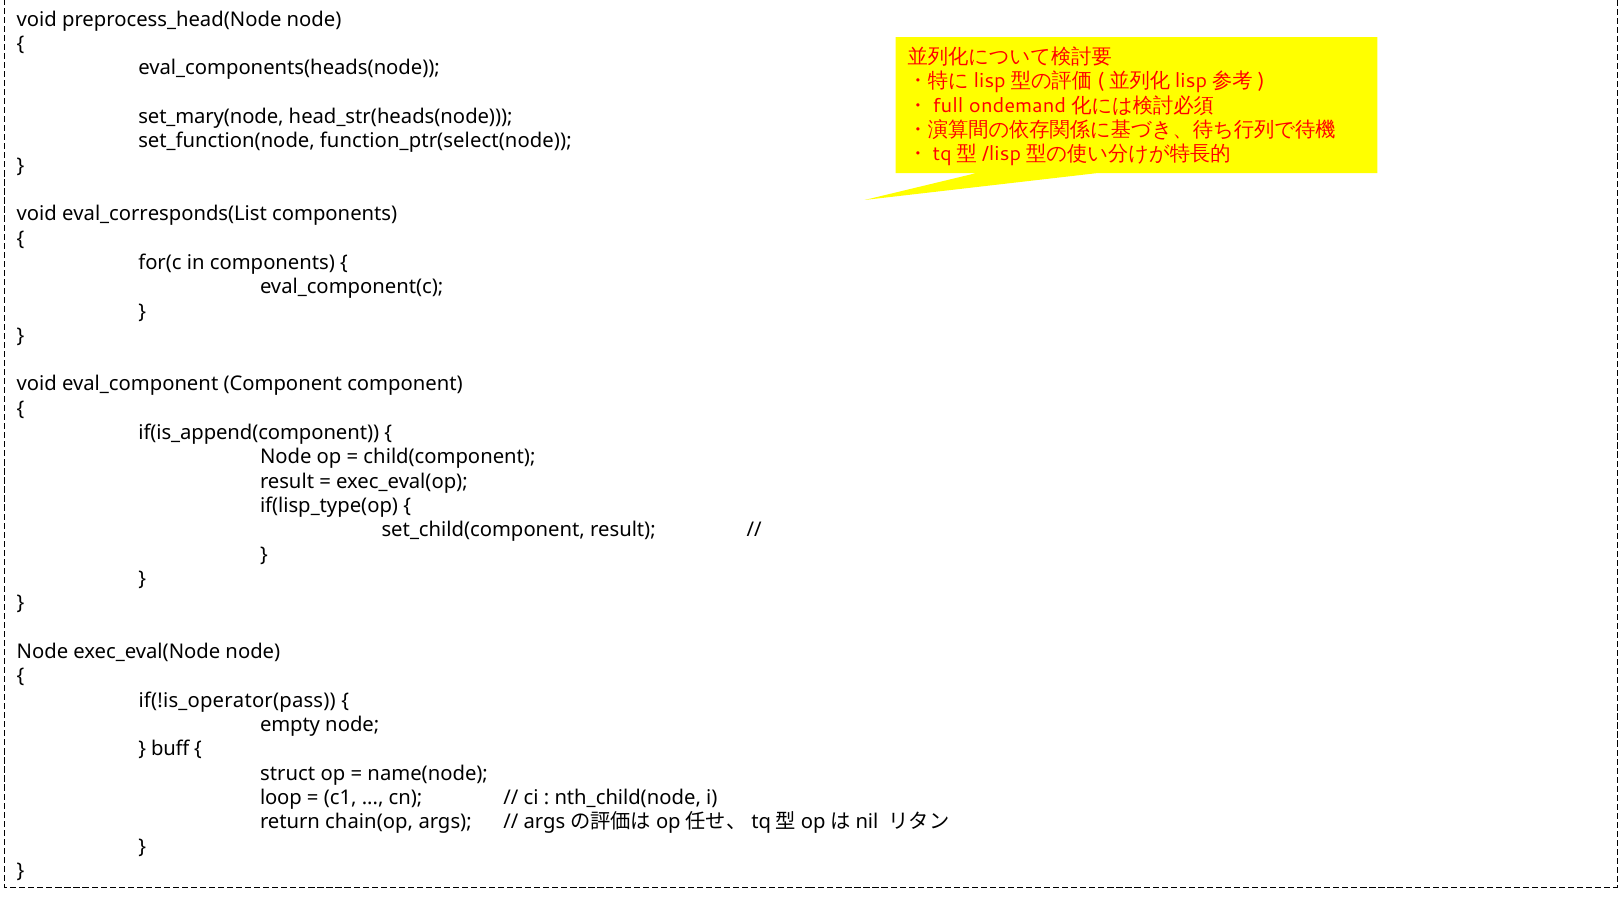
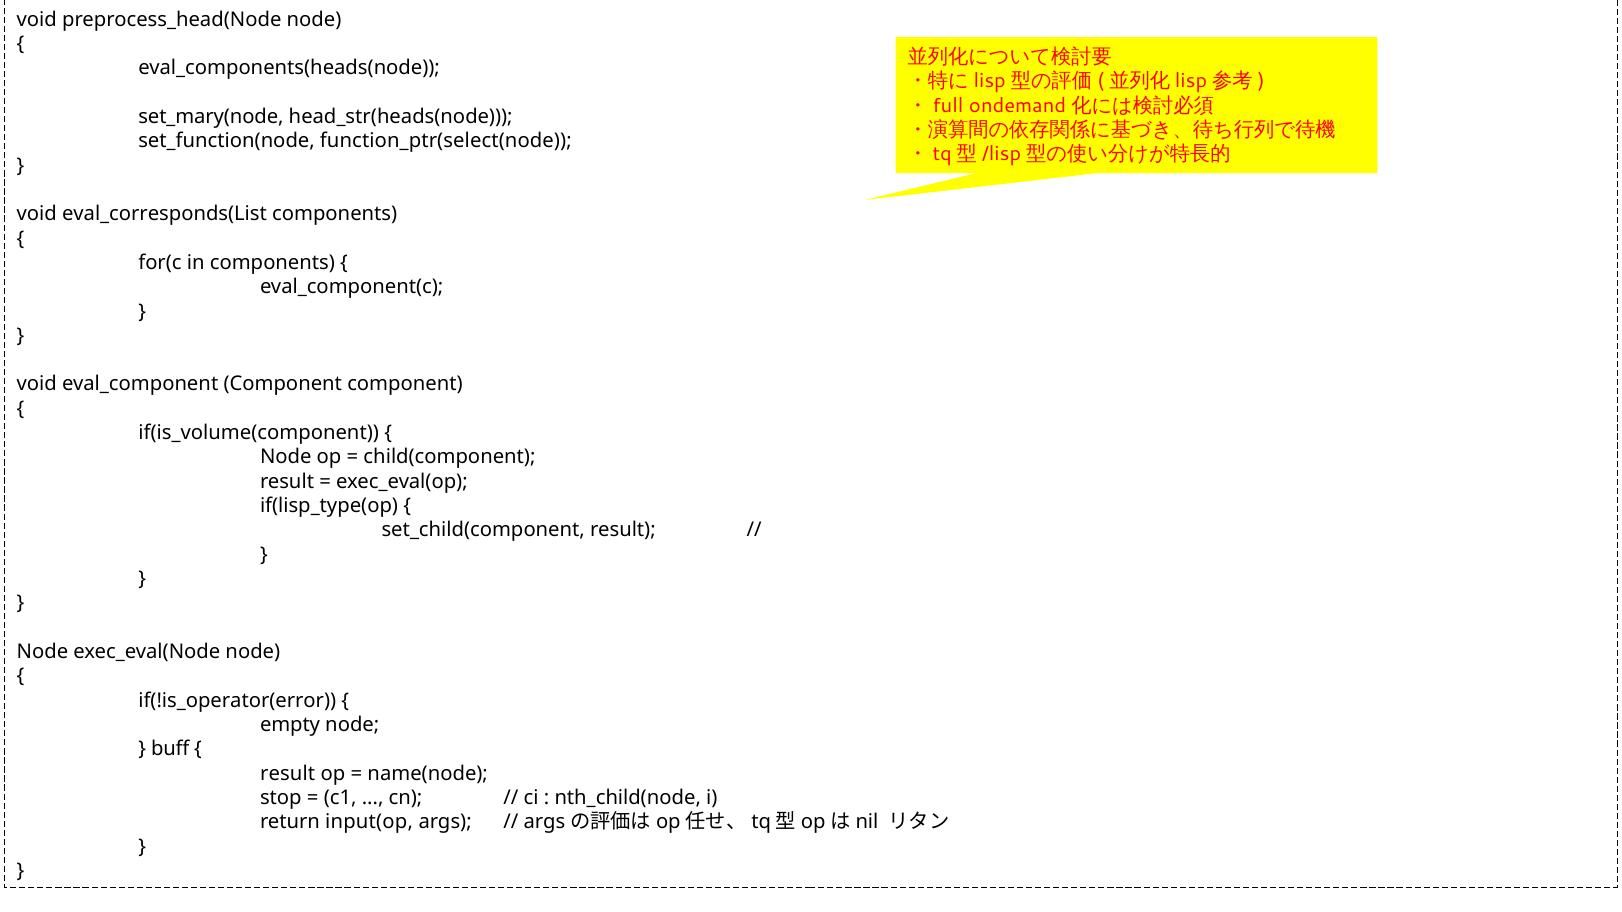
if(is_append(component: if(is_append(component -> if(is_volume(component
if(!is_operator(pass: if(!is_operator(pass -> if(!is_operator(error
struct at (288, 774): struct -> result
loop: loop -> stop
chain(op: chain(op -> input(op
